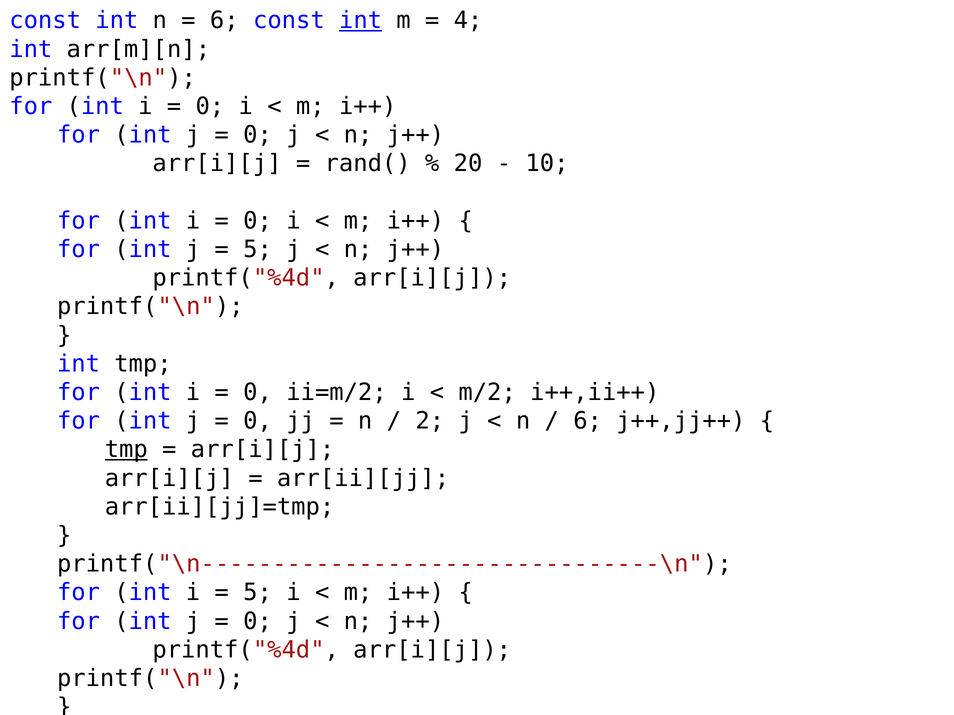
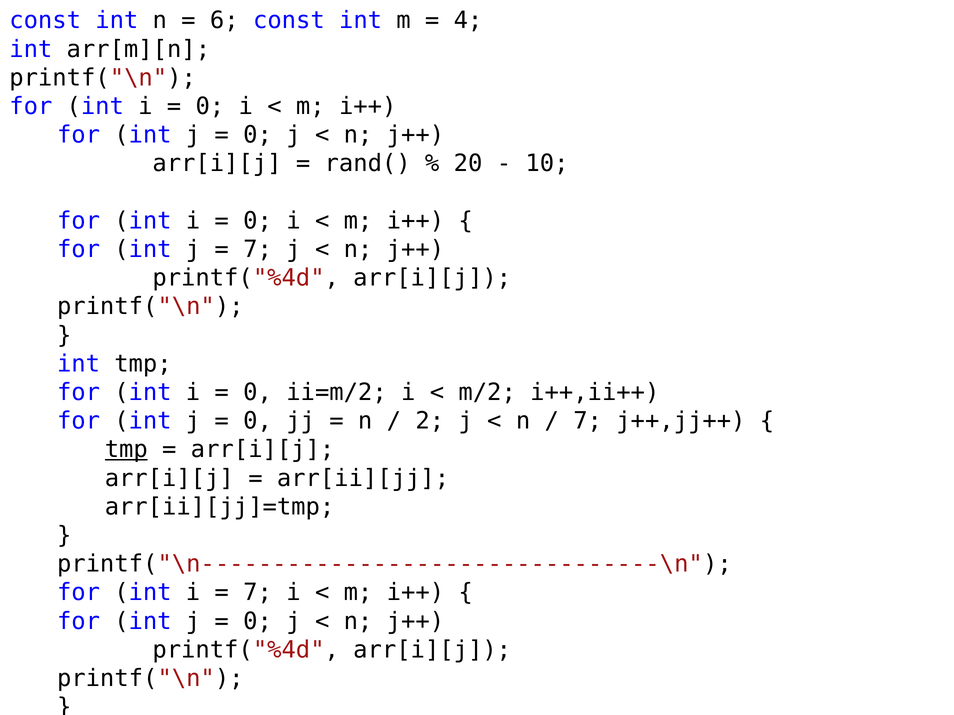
int at (361, 21) underline: present -> none
5 at (258, 250): 5 -> 7
6 at (588, 421): 6 -> 7
5 at (258, 593): 5 -> 7
